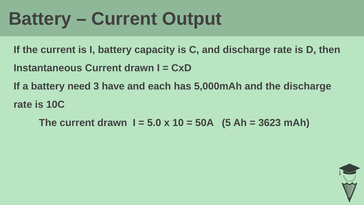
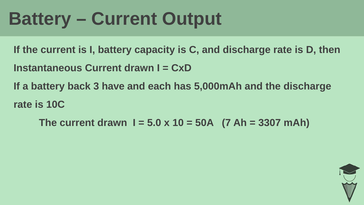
need: need -> back
5: 5 -> 7
3623: 3623 -> 3307
